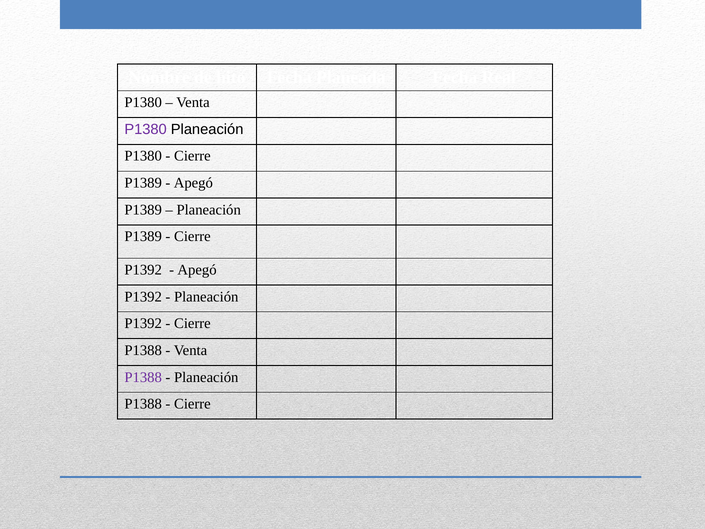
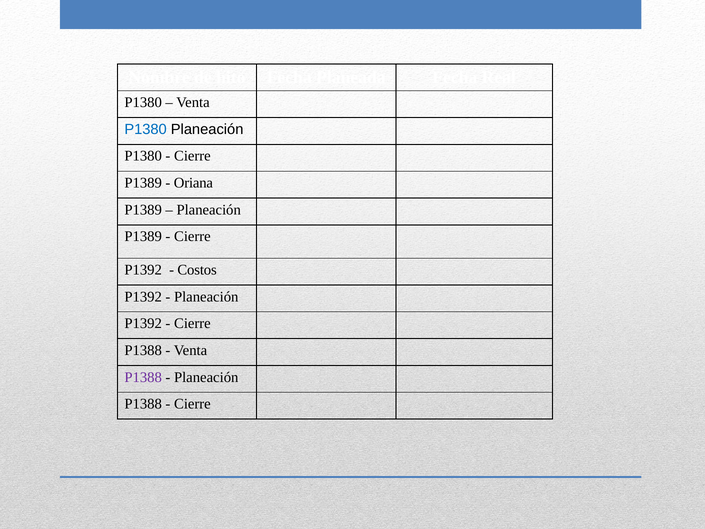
P1380 at (146, 129) colour: purple -> blue
Apegó at (193, 183): Apegó -> Oriana
Apegó at (197, 270): Apegó -> Costos
